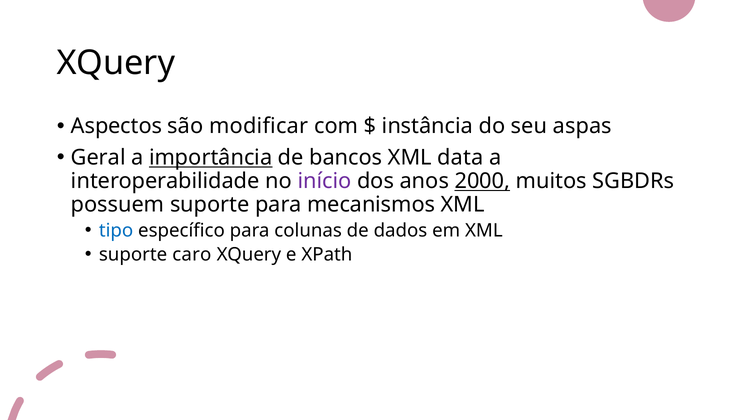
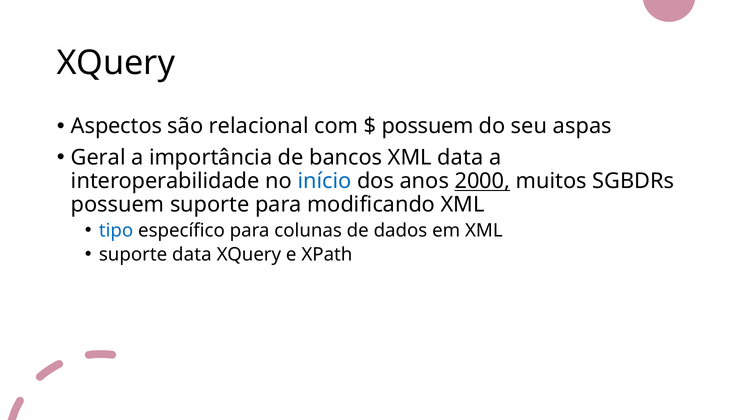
modificar: modificar -> relacional
instância at (428, 126): instância -> possuem
importância underline: present -> none
início colour: purple -> blue
mecanismos: mecanismos -> modificando
suporte caro: caro -> data
